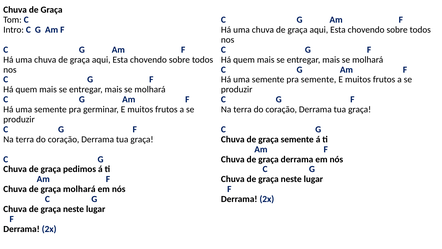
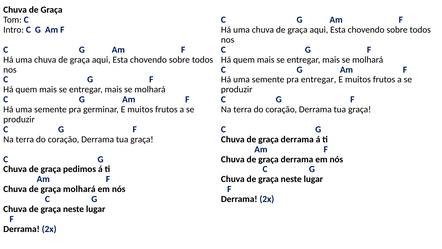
pra semente: semente -> entregar
semente at (297, 139): semente -> derrama
